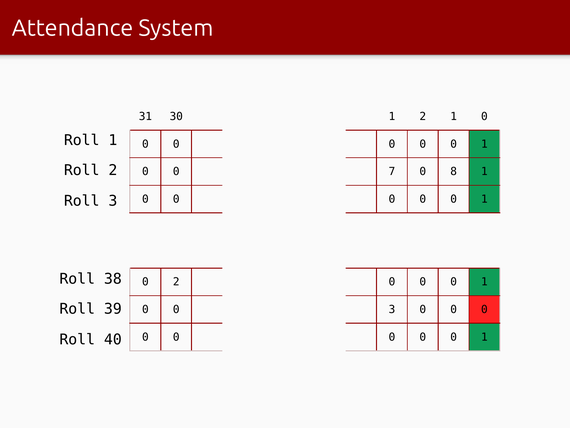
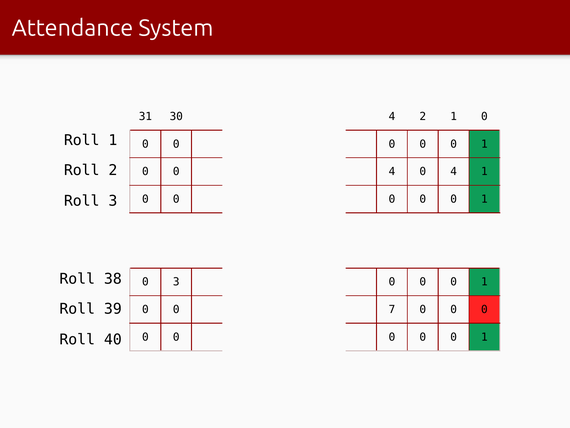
30 1: 1 -> 4
0 0 7: 7 -> 4
8 at (454, 171): 8 -> 4
0 2: 2 -> 3
0 3: 3 -> 7
